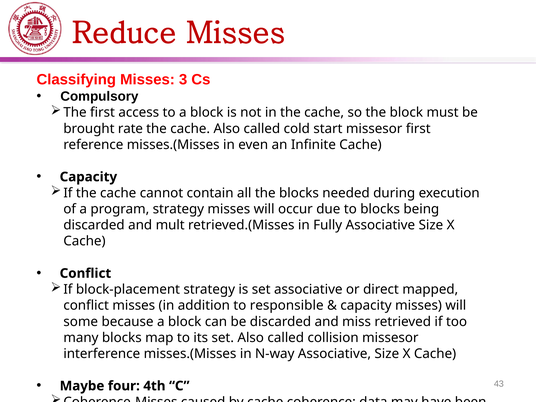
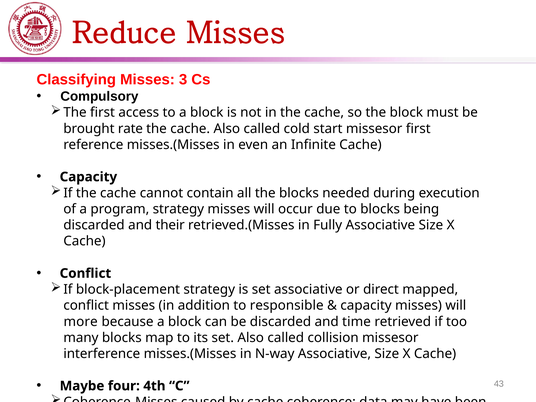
mult: mult -> their
some: some -> more
miss: miss -> time
